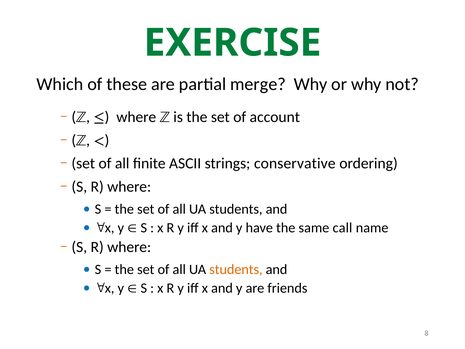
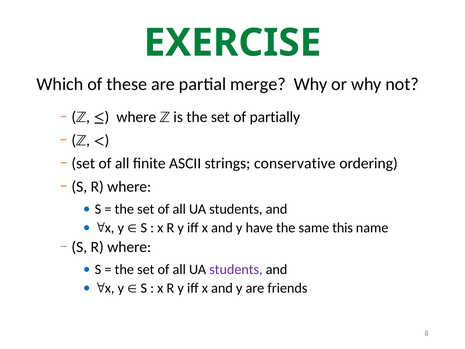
account: account -> partially
call: call -> this
students at (236, 269) colour: orange -> purple
